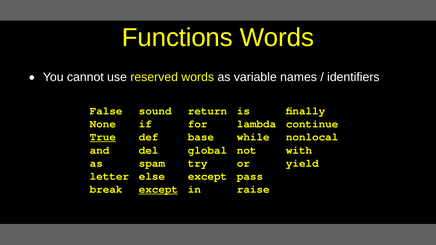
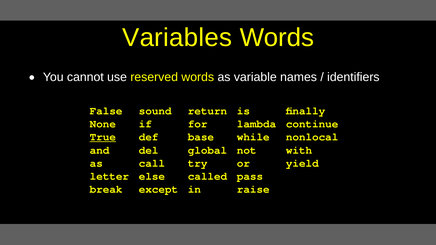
Functions: Functions -> Variables
spam: spam -> call
else except: except -> called
except at (158, 190) underline: present -> none
